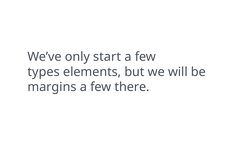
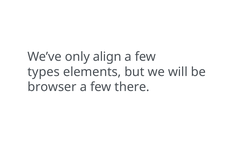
start: start -> align
margins: margins -> browser
